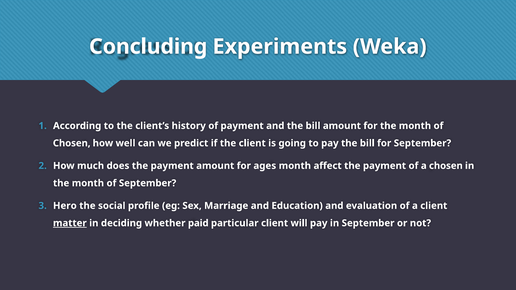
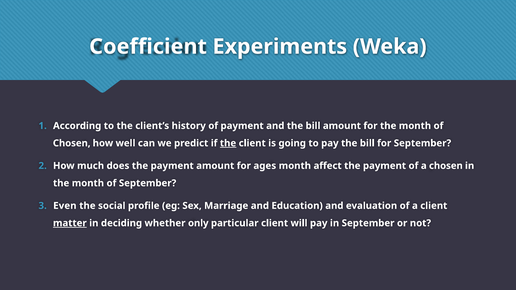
Concluding: Concluding -> Coefficient
the at (228, 143) underline: none -> present
Hero: Hero -> Even
paid: paid -> only
